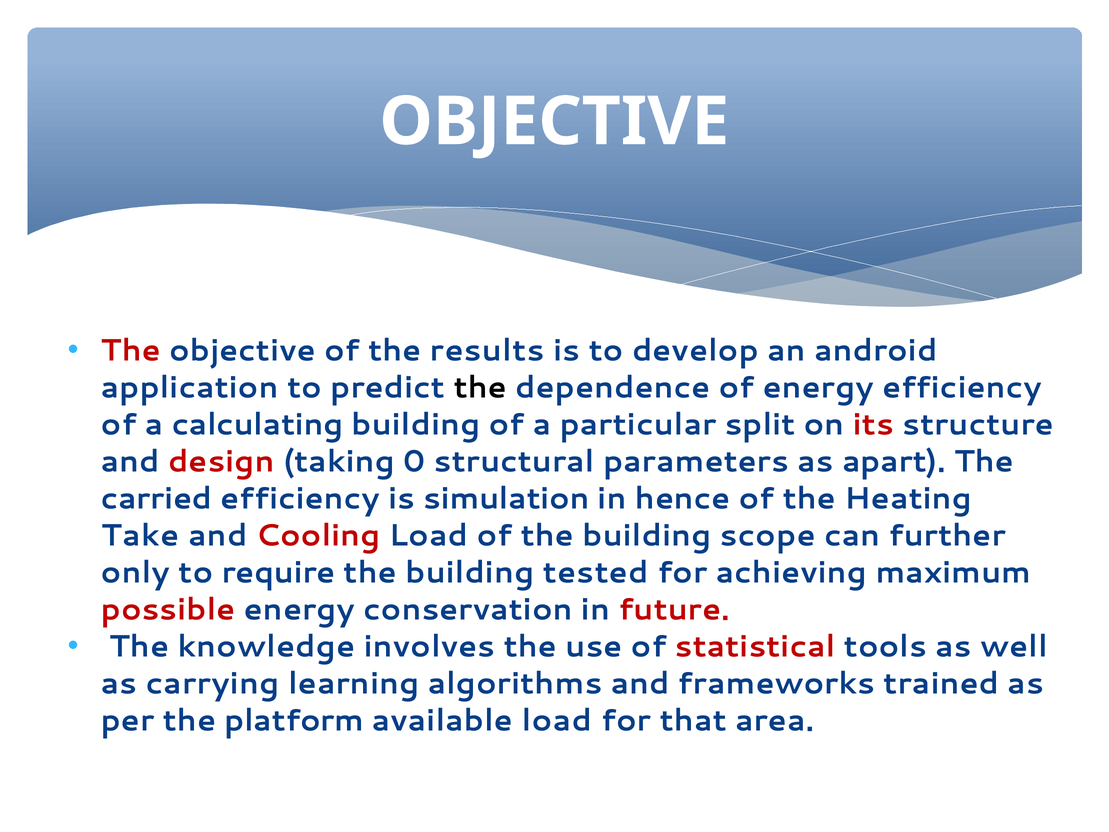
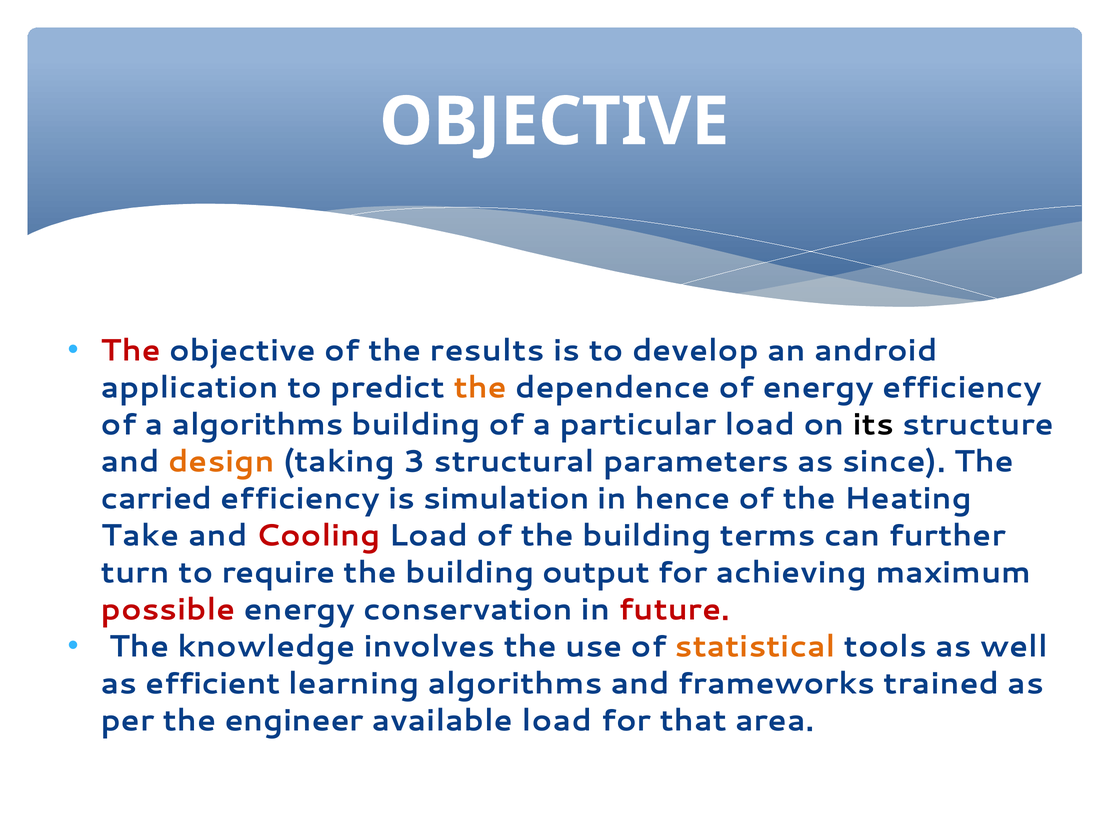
the at (480, 388) colour: black -> orange
a calculating: calculating -> algorithms
particular split: split -> load
its colour: red -> black
design colour: red -> orange
0: 0 -> 3
apart: apart -> since
scope: scope -> terms
only: only -> turn
tested: tested -> output
statistical colour: red -> orange
carrying: carrying -> efficient
platform: platform -> engineer
